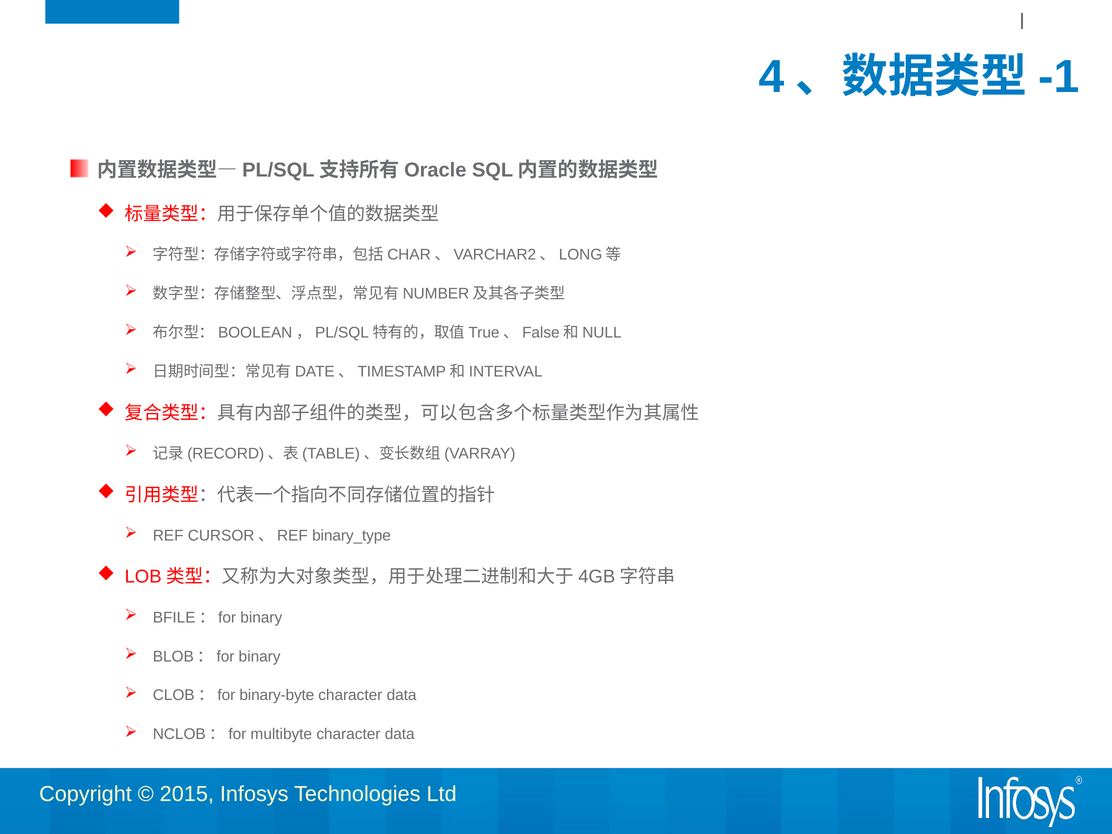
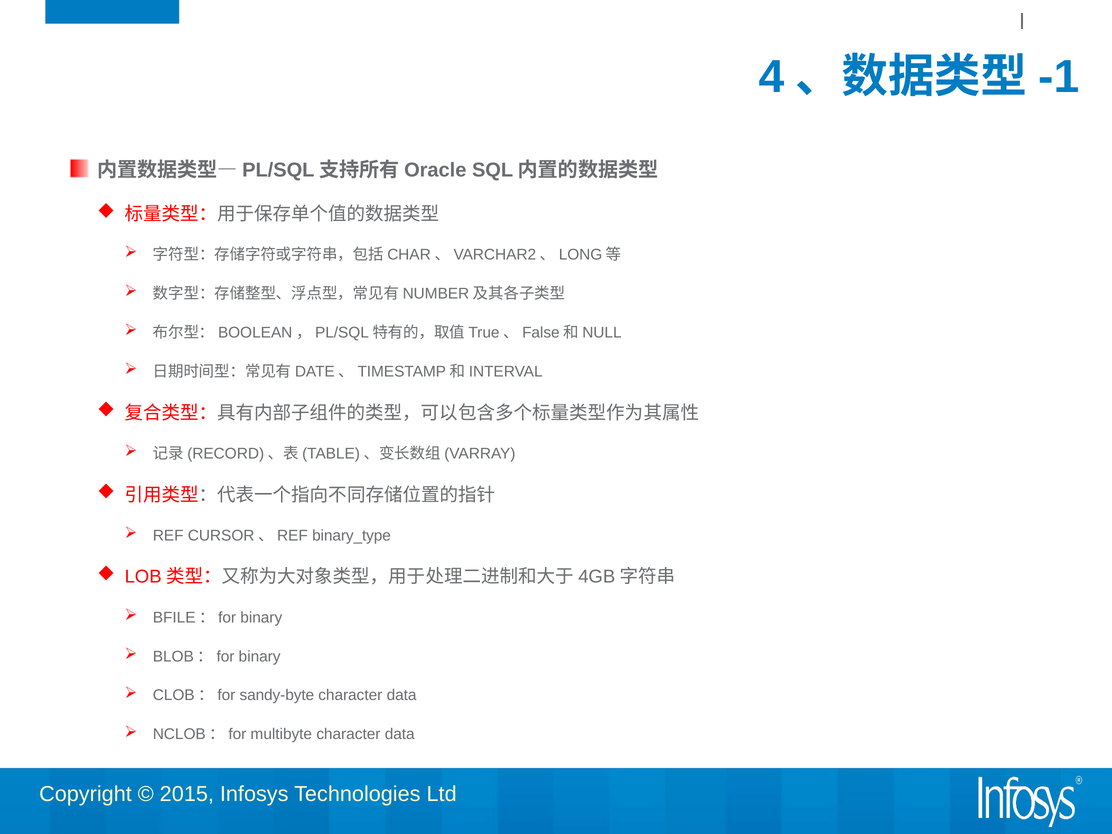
binary-byte: binary-byte -> sandy-byte
